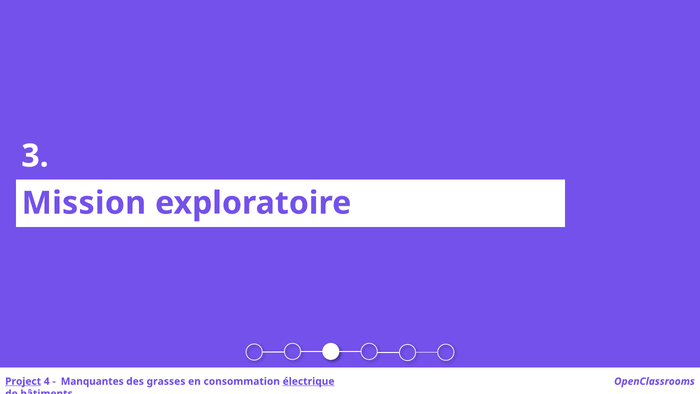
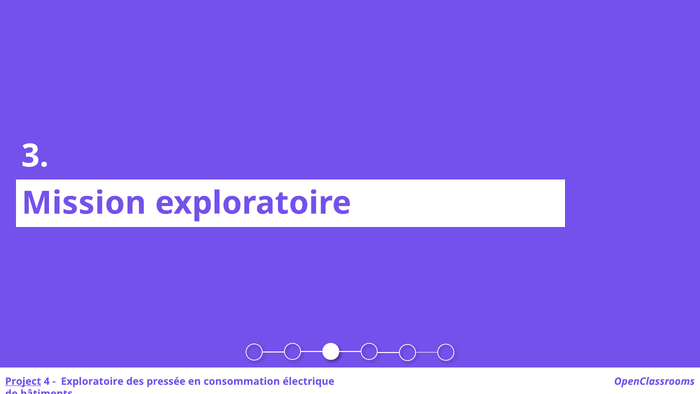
Manquantes at (92, 381): Manquantes -> Exploratoire
grasses: grasses -> pressée
électrique underline: present -> none
